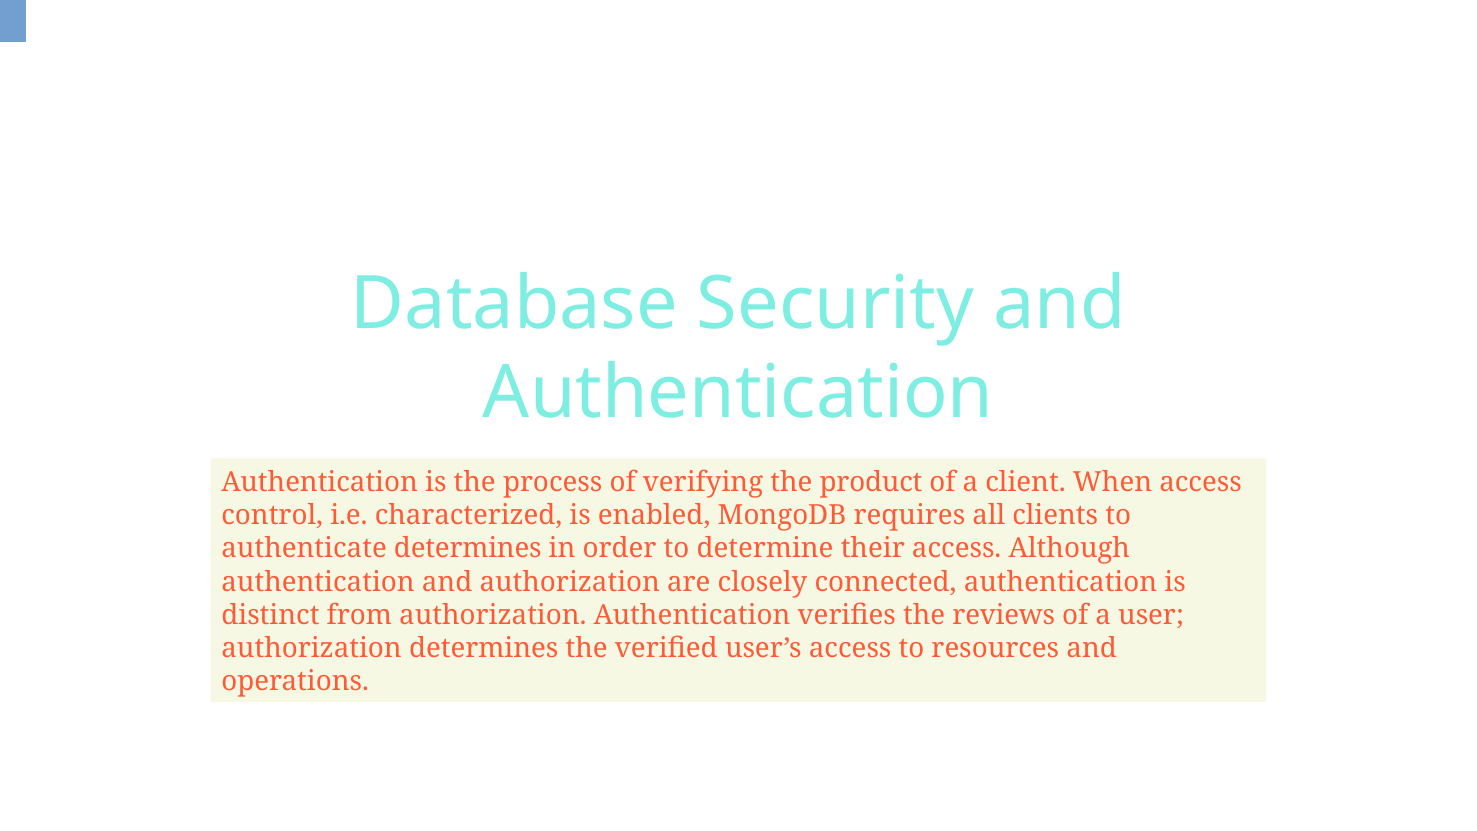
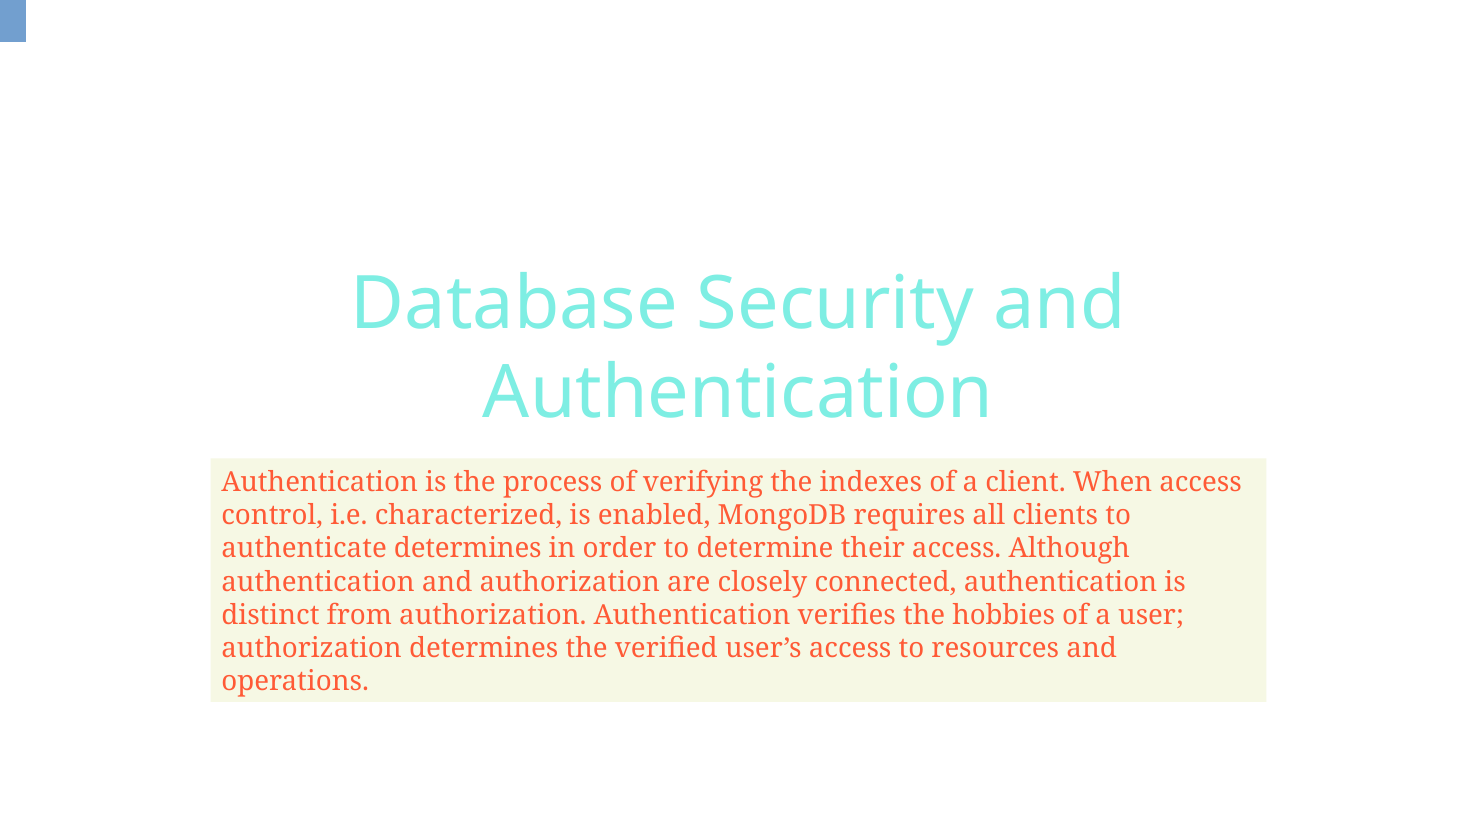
product: product -> indexes
reviews: reviews -> hobbies
